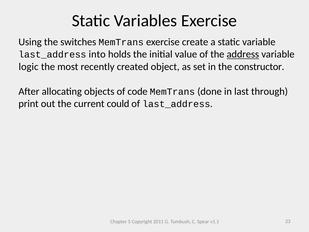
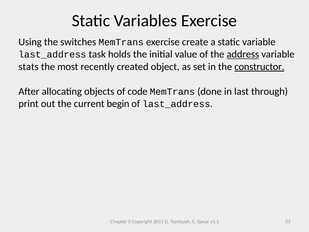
into: into -> task
logic: logic -> stats
constructor underline: none -> present
could: could -> begin
